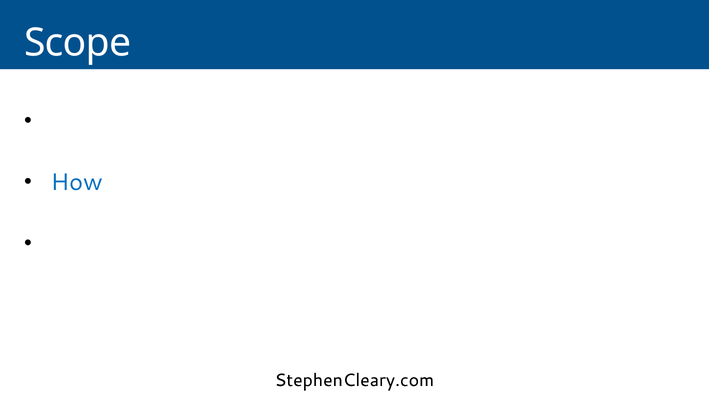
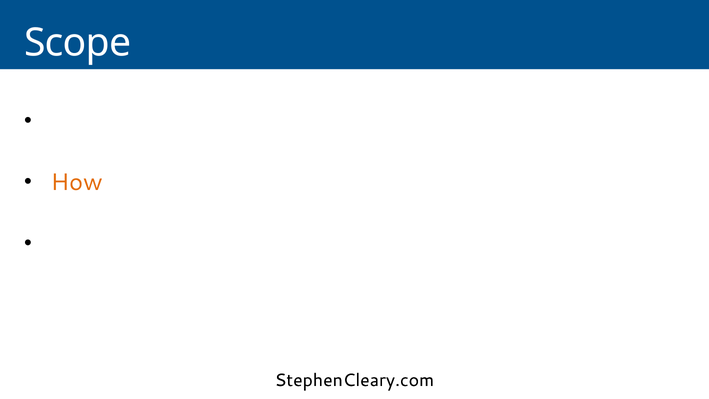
How colour: blue -> orange
